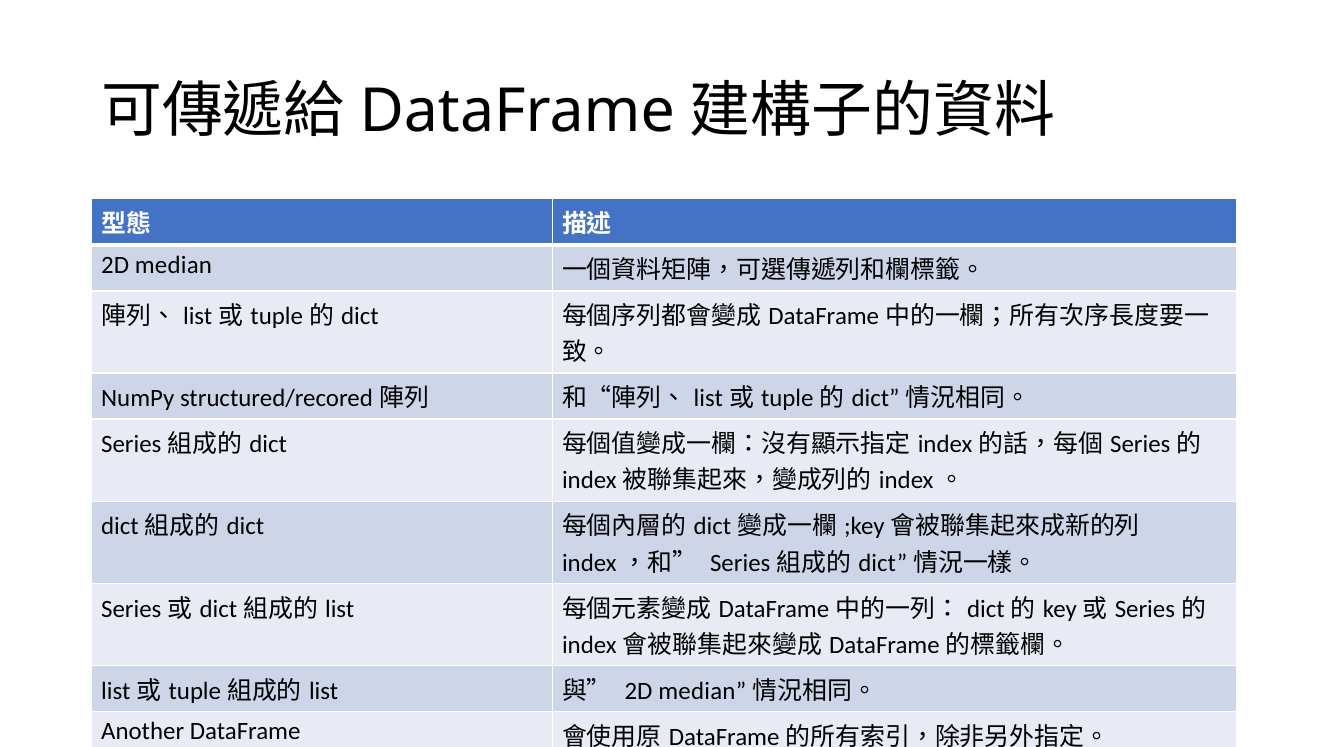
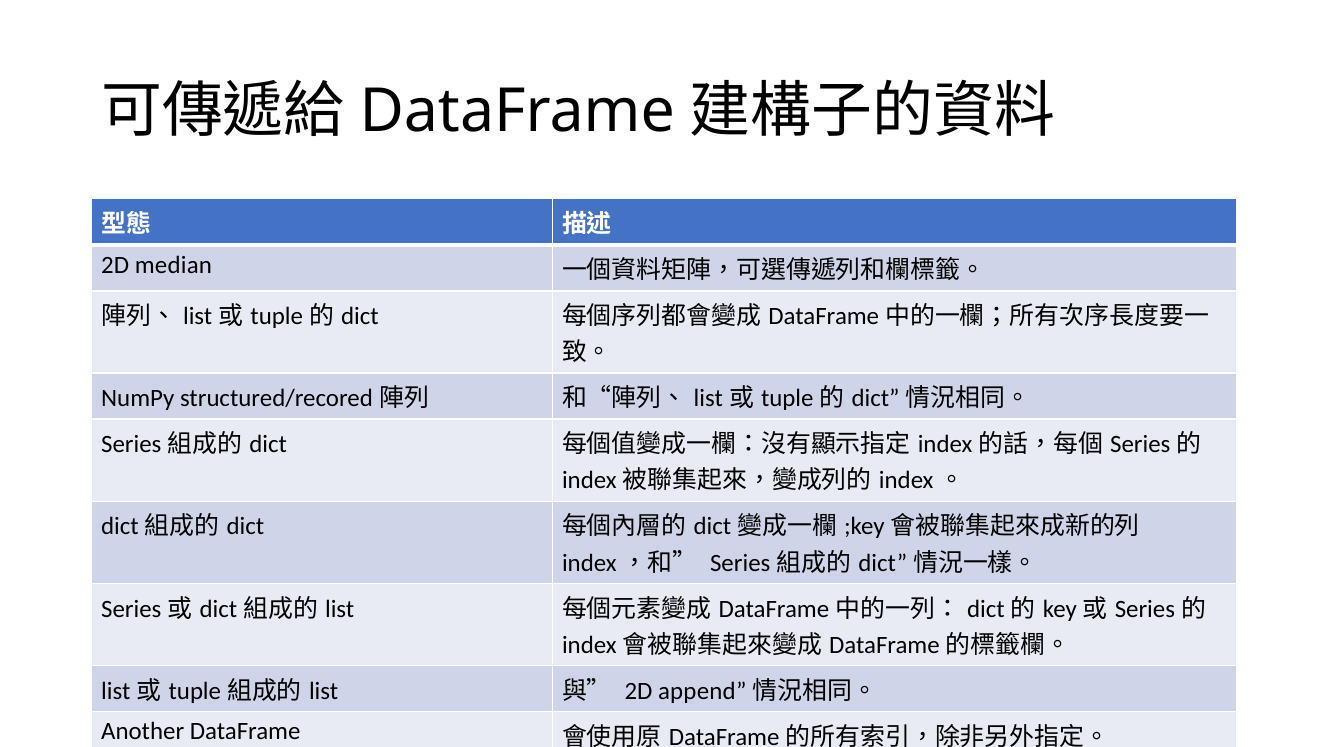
median at (702, 691): median -> append
